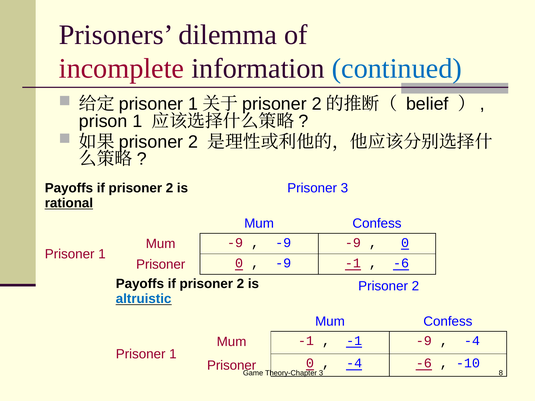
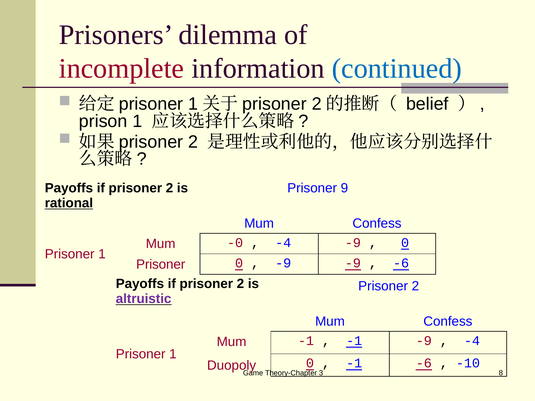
Prisoner 3: 3 -> 9
Mum -9: -9 -> -0
-9 at (283, 243): -9 -> -4
-9 -1: -1 -> -9
altruistic colour: blue -> purple
Prisoner at (232, 366): Prisoner -> Duopoly
-4 at (354, 363): -4 -> -1
